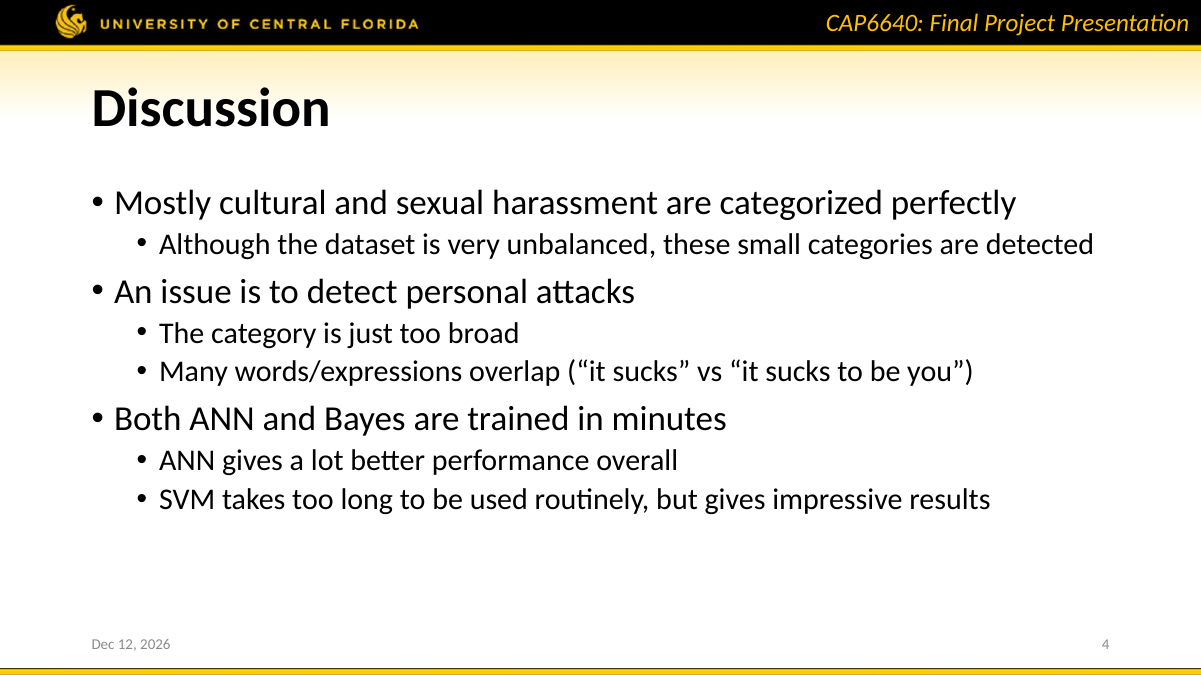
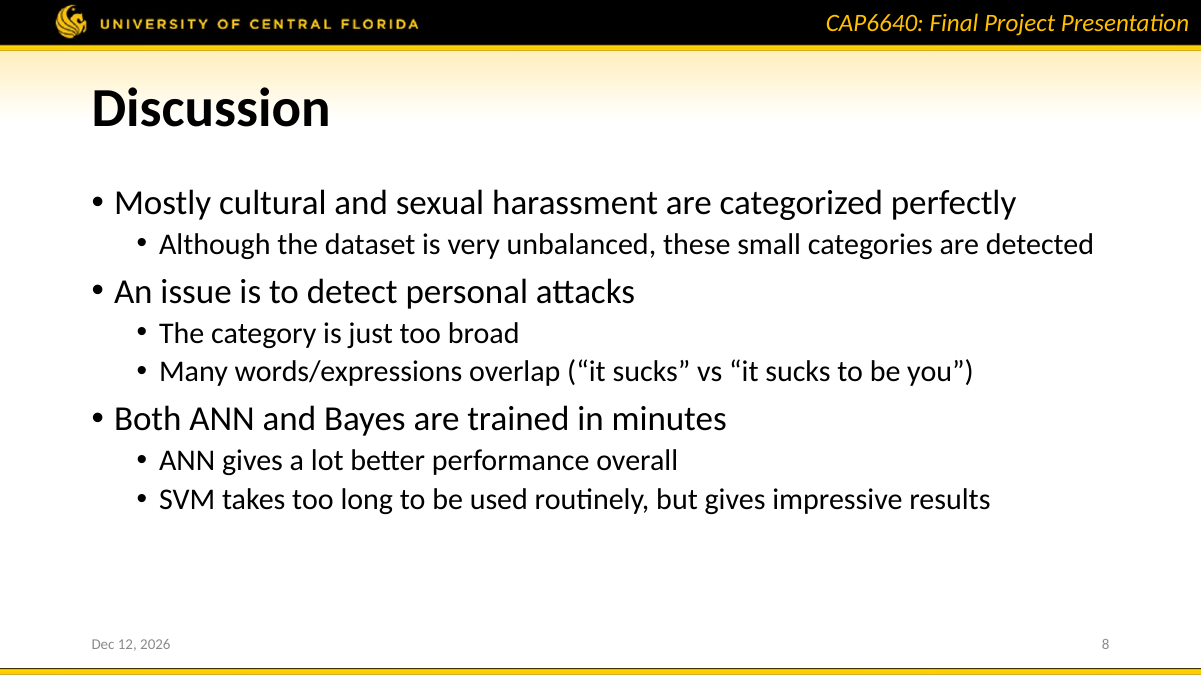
4: 4 -> 8
